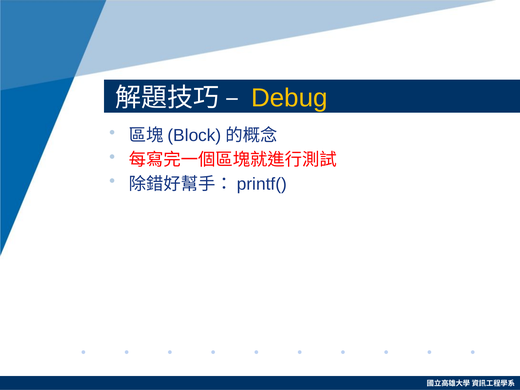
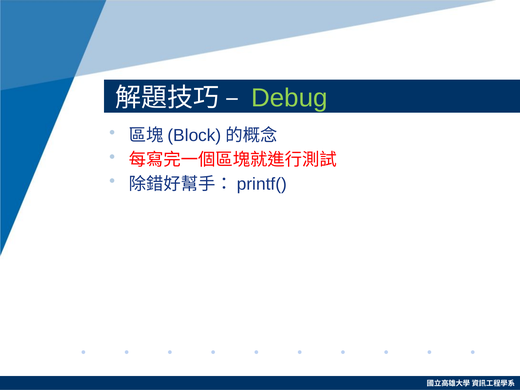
Debug colour: yellow -> light green
